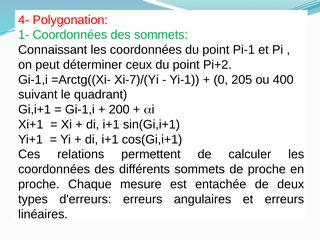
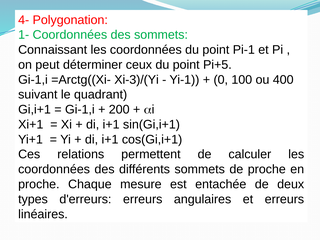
Pi+2: Pi+2 -> Pi+5
Xi-7)/(Yi: Xi-7)/(Yi -> Xi-3)/(Yi
205: 205 -> 100
